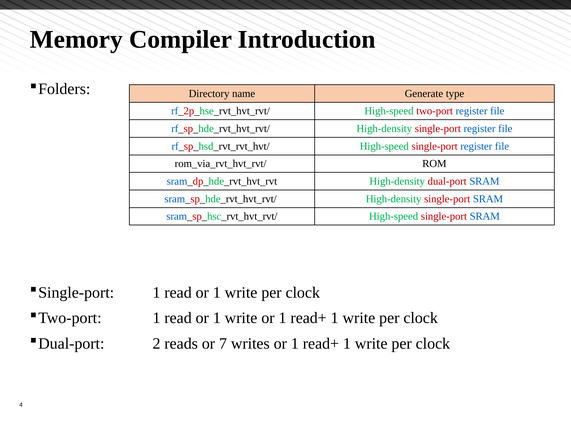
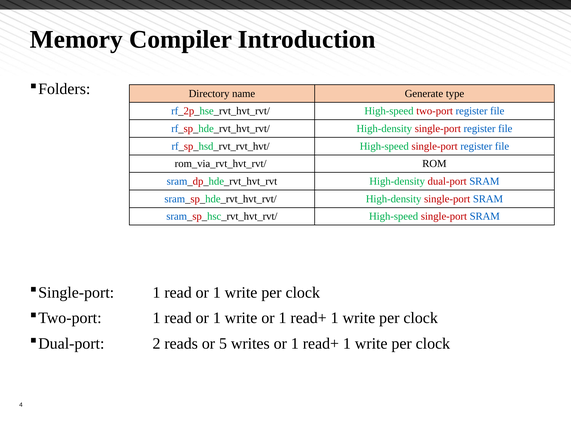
7: 7 -> 5
